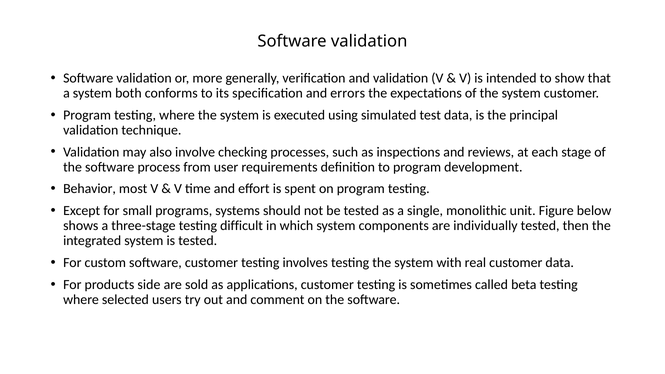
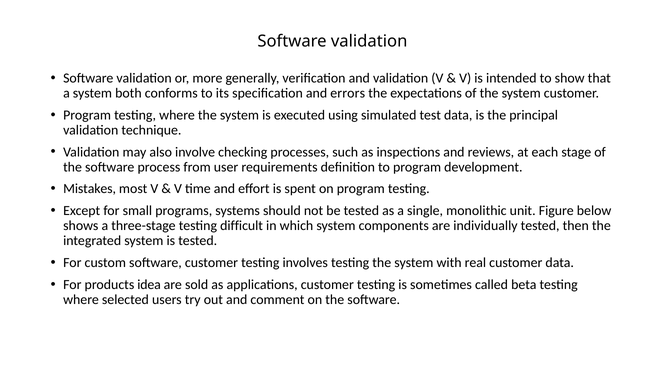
Behavior: Behavior -> Mistakes
side: side -> idea
